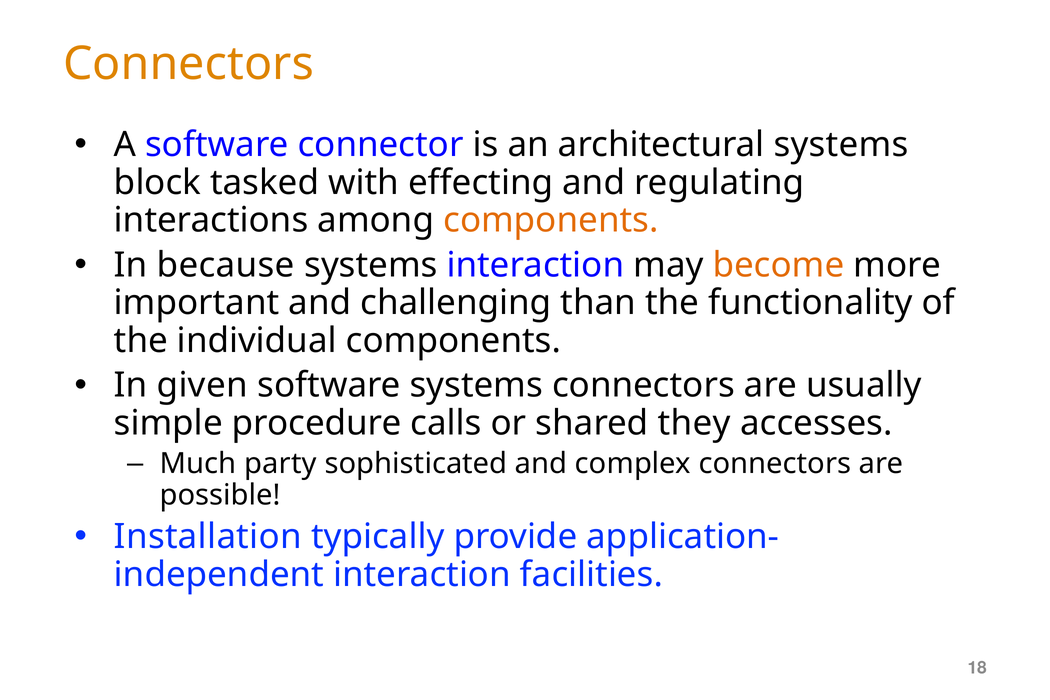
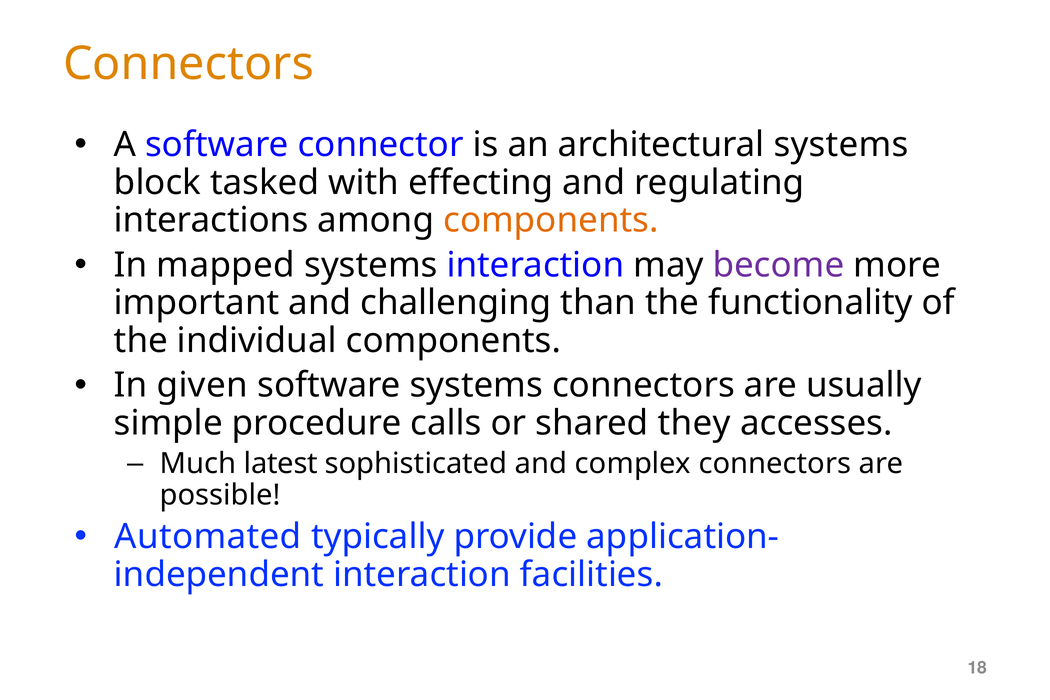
because: because -> mapped
become colour: orange -> purple
party: party -> latest
Installation: Installation -> Automated
